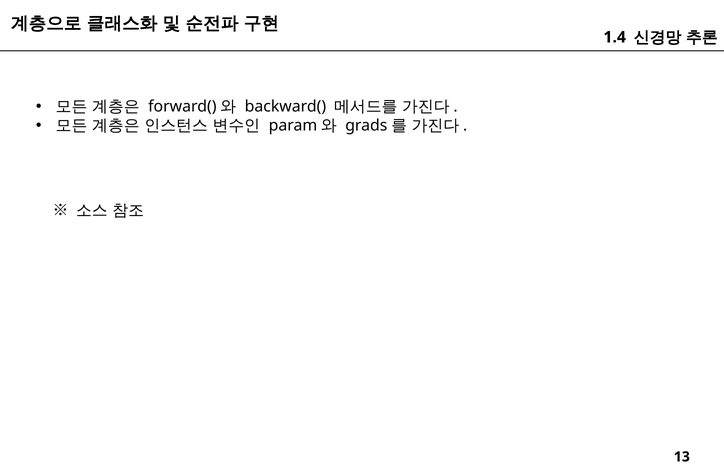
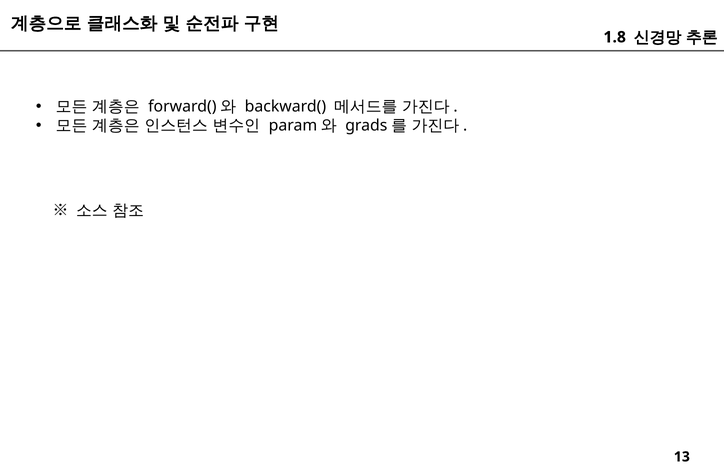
1.4: 1.4 -> 1.8
